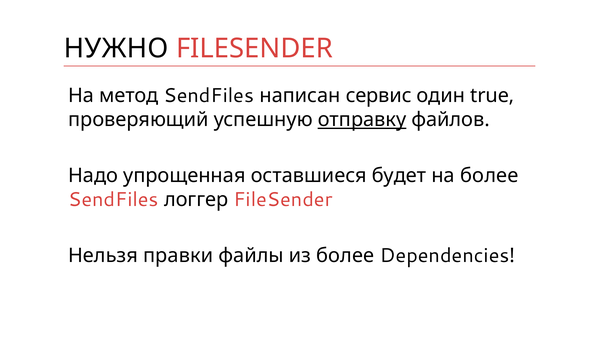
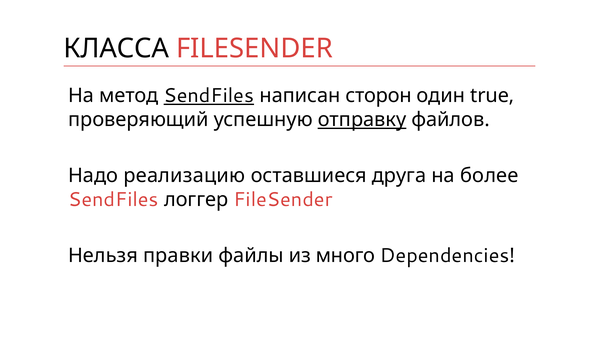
НУЖНО: НУЖНО -> КЛАССА
SendFiles at (209, 96) underline: none -> present
сервис: сервис -> сторон
упрощенная: упрощенная -> реализацию
будет: будет -> друга
из более: более -> много
